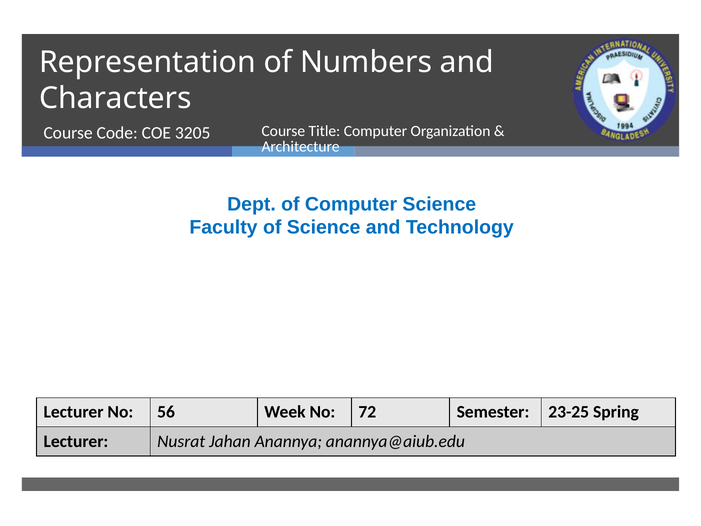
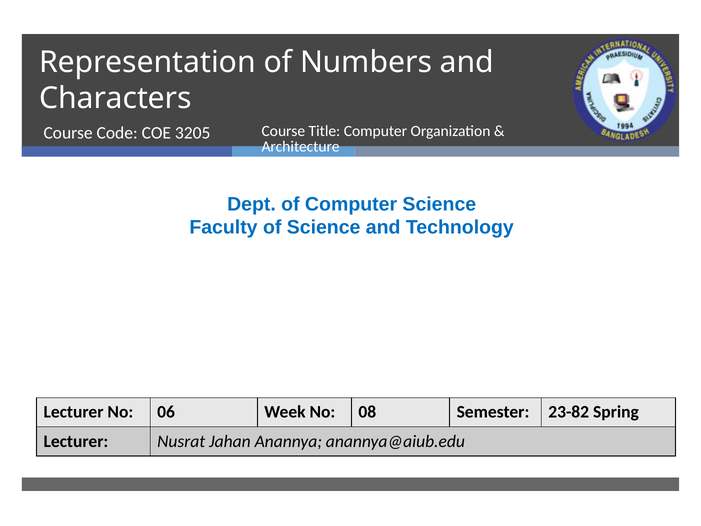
56: 56 -> 06
72: 72 -> 08
23-25: 23-25 -> 23-82
